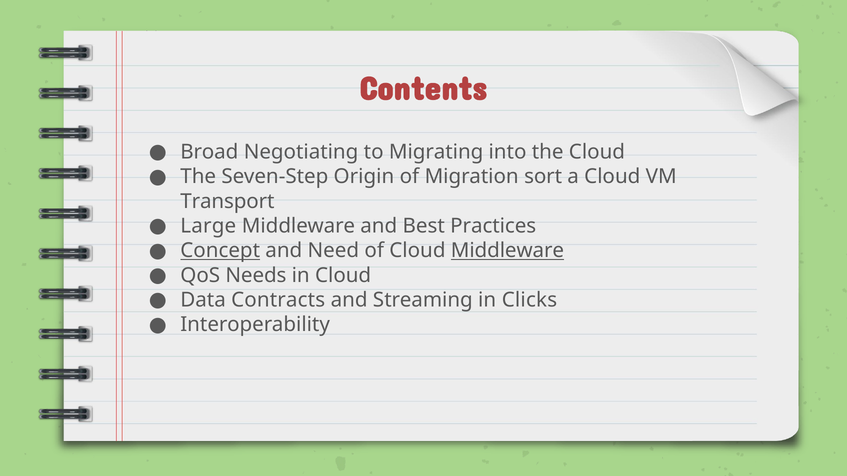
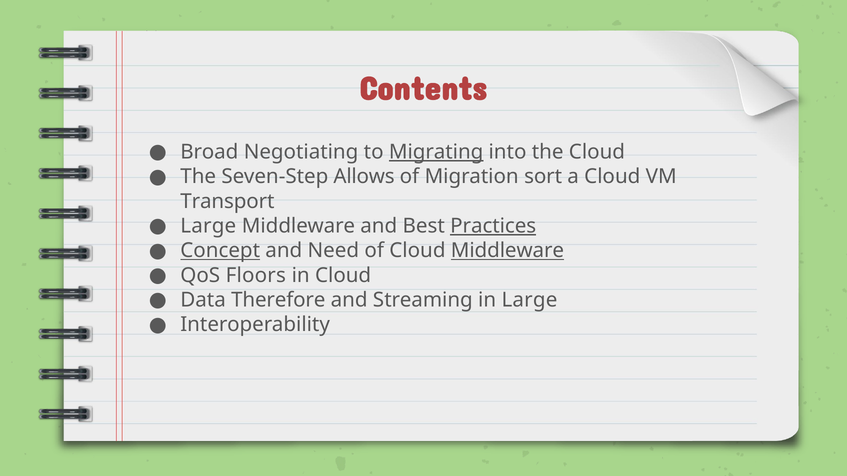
Migrating underline: none -> present
Origin: Origin -> Allows
Practices underline: none -> present
Needs: Needs -> Floors
Contracts: Contracts -> Therefore
in Clicks: Clicks -> Large
